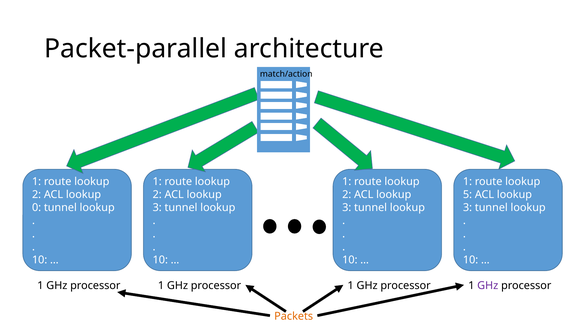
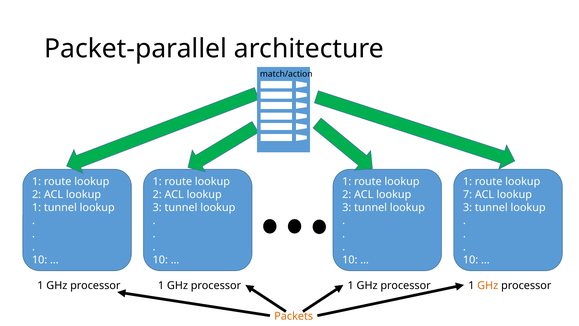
5: 5 -> 7
0 at (37, 208): 0 -> 1
GHz at (488, 285) colour: purple -> orange
